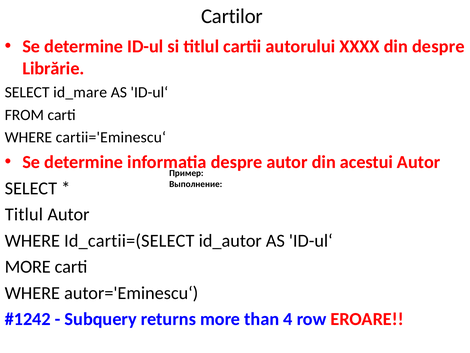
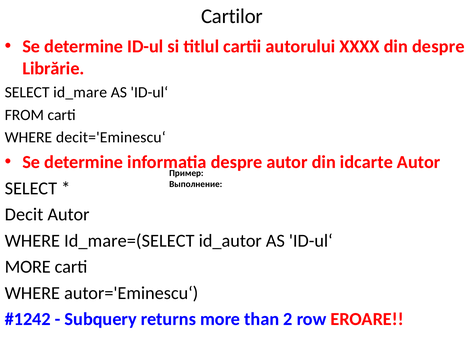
cartii='Eminescu‘: cartii='Eminescu‘ -> decit='Eminescu‘
acestui: acestui -> idcarte
Titlul at (24, 214): Titlul -> Decit
Id_cartii=(SELECT: Id_cartii=(SELECT -> Id_mare=(SELECT
4: 4 -> 2
